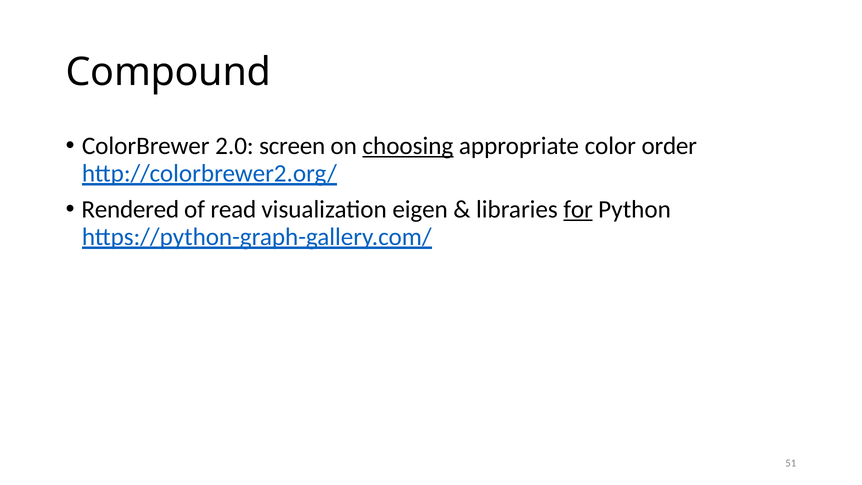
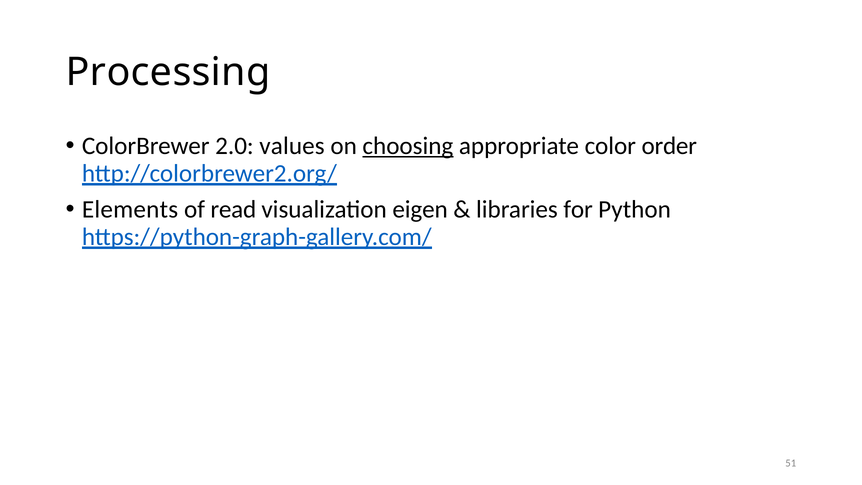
Compound: Compound -> Processing
screen: screen -> values
Rendered: Rendered -> Elements
for underline: present -> none
